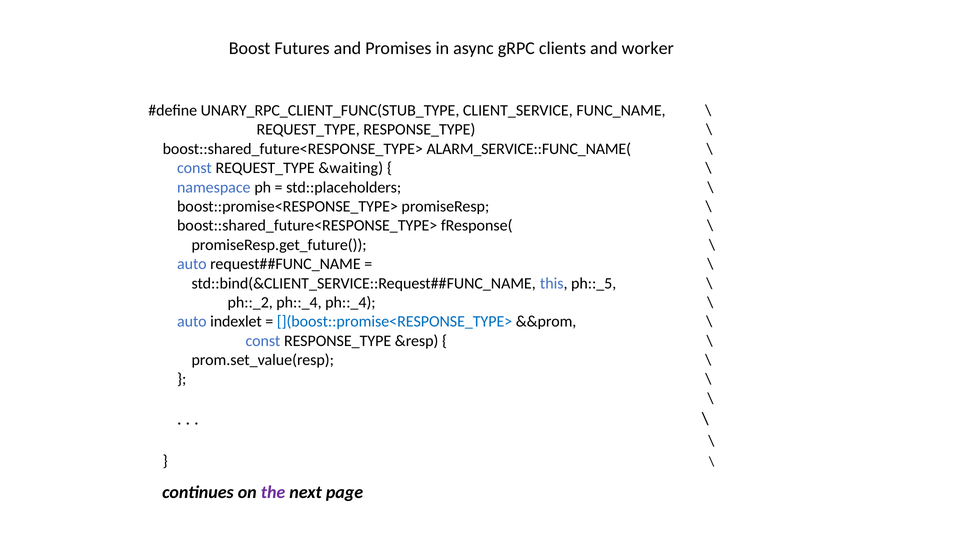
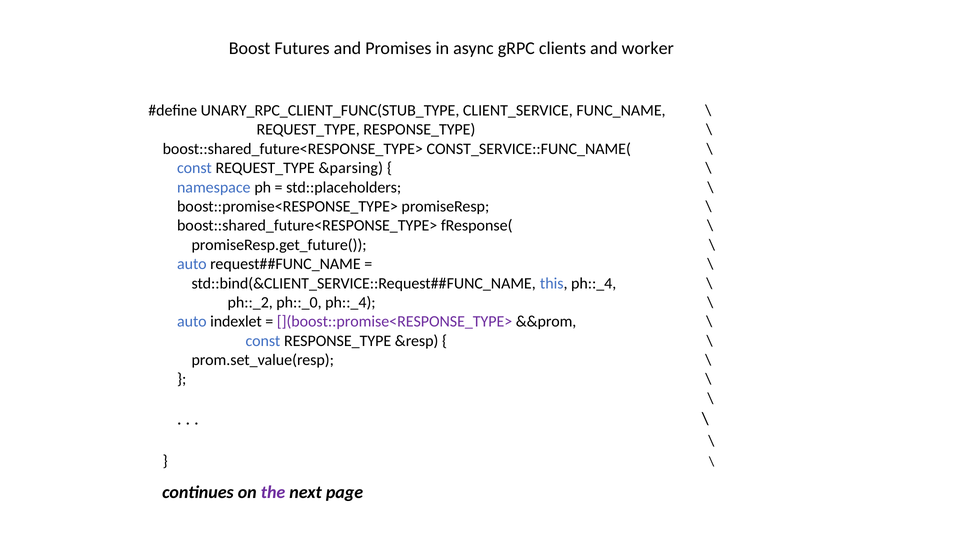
ALARM_SERVICE::FUNC_NAME(: ALARM_SERVICE::FUNC_NAME( -> CONST_SERVICE::FUNC_NAME(
&waiting: &waiting -> &parsing
this ph::_5: ph::_5 -> ph::_4
ph::_2 ph::_4: ph::_4 -> ph::_0
](boost::promise<RESPONSE_TYPE> colour: blue -> purple
